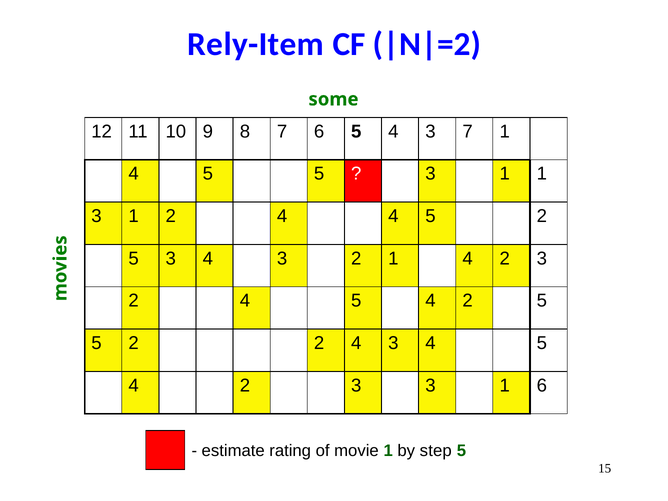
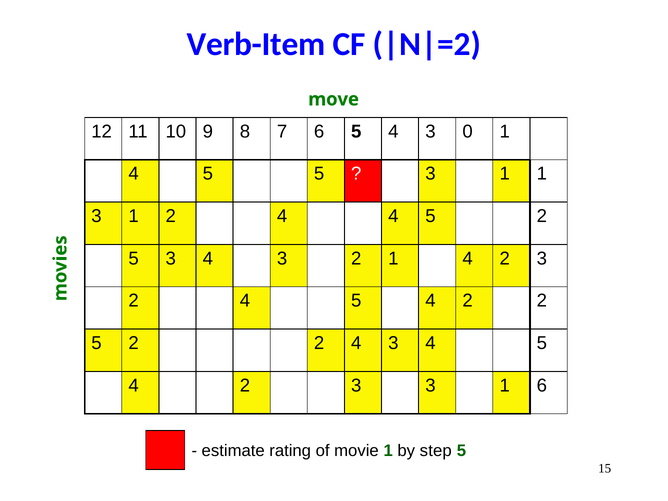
Rely-Item: Rely-Item -> Verb-Item
some: some -> move
3 7: 7 -> 0
4 2 5: 5 -> 2
